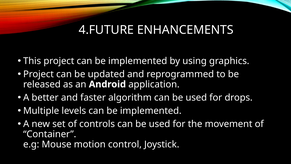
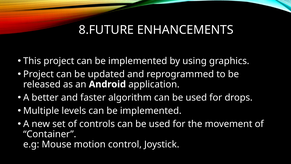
4.FUTURE: 4.FUTURE -> 8.FUTURE
